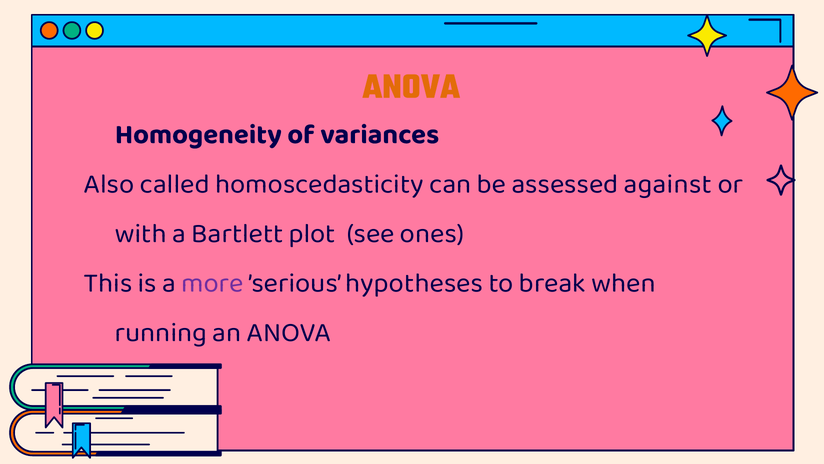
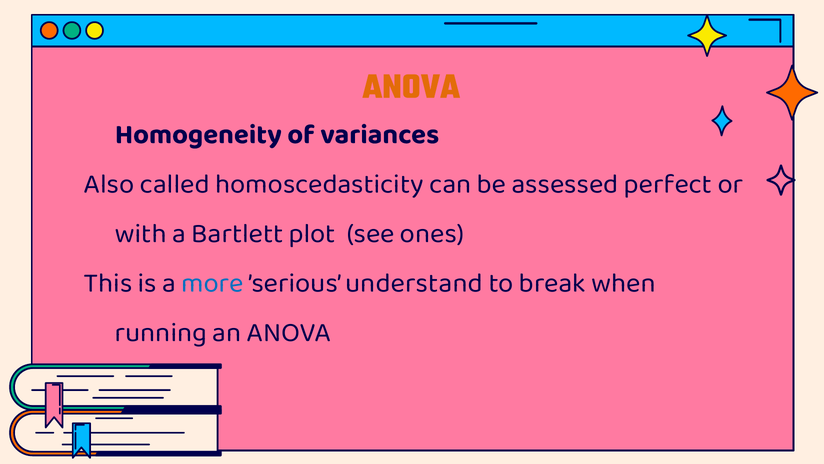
against: against -> perfect
more colour: purple -> blue
hypotheses: hypotheses -> understand
